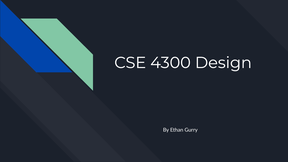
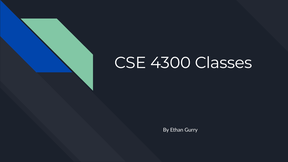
Design: Design -> Classes
